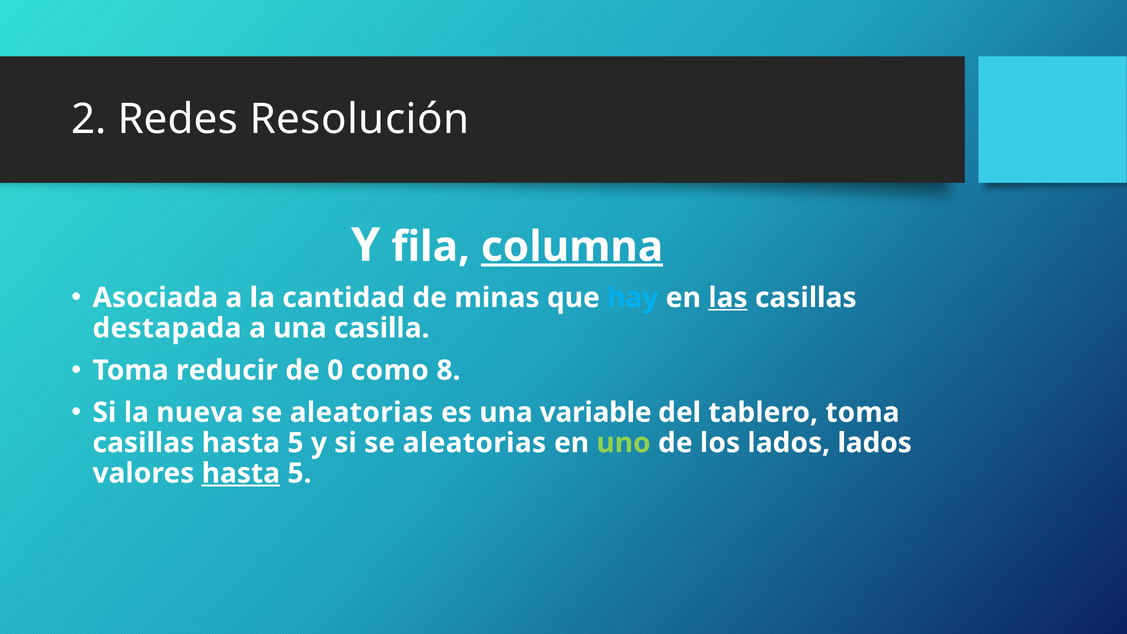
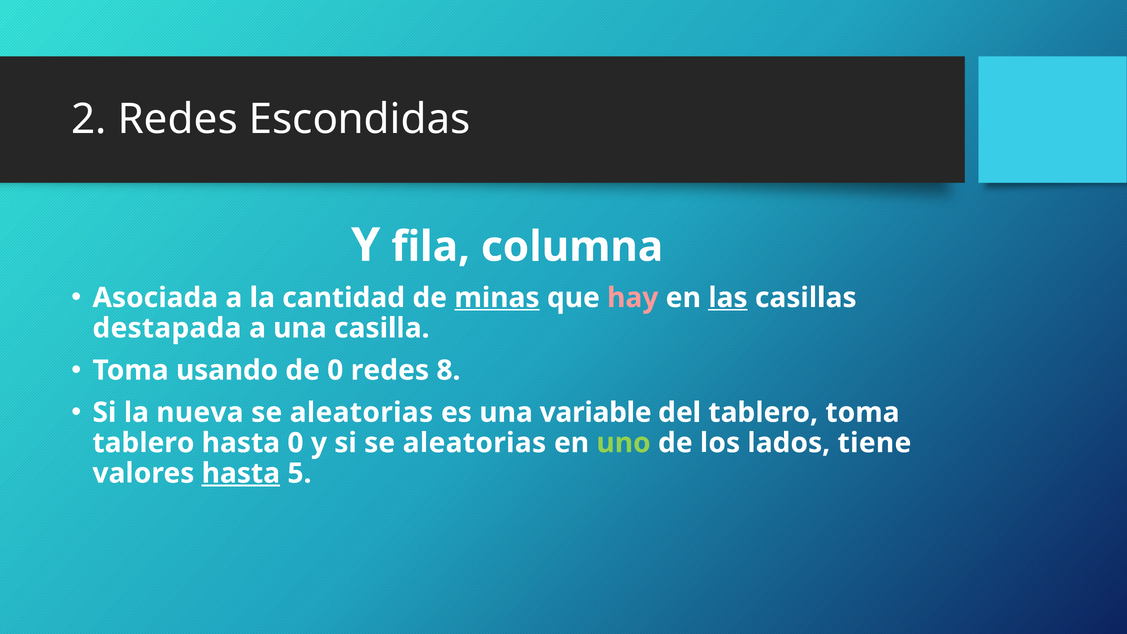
Resolución: Resolución -> Escondidas
columna underline: present -> none
minas underline: none -> present
hay colour: light blue -> pink
reducir: reducir -> usando
0 como: como -> redes
casillas at (143, 443): casillas -> tablero
5 at (295, 443): 5 -> 0
lados lados: lados -> tiene
